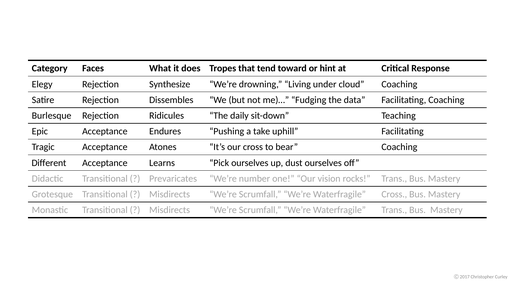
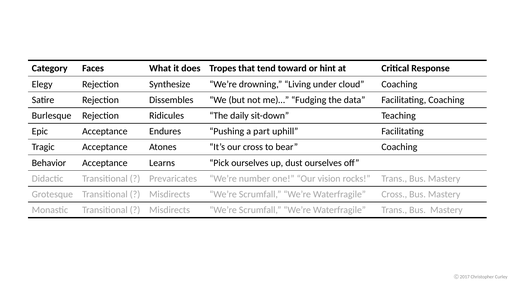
take: take -> part
Different: Different -> Behavior
